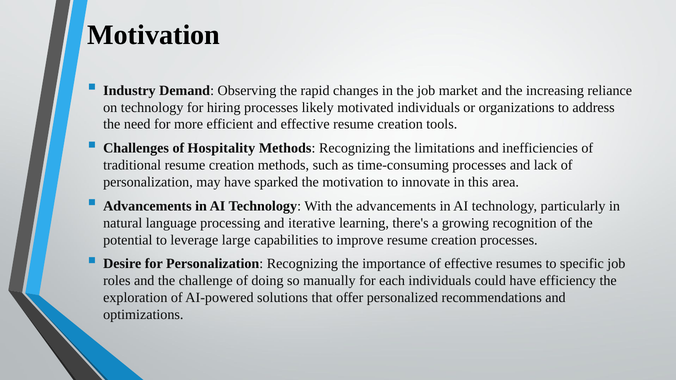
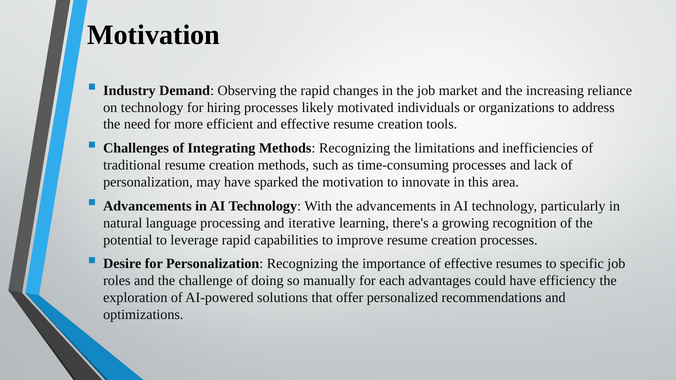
Hospitality: Hospitality -> Integrating
leverage large: large -> rapid
each individuals: individuals -> advantages
